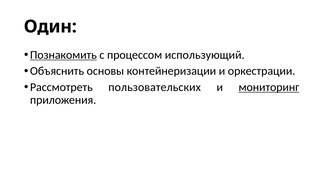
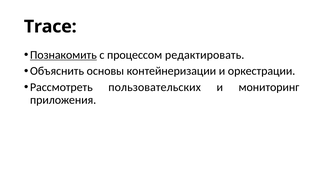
Один: Один -> Trace
использующий: использующий -> редактировать
мониторинг underline: present -> none
